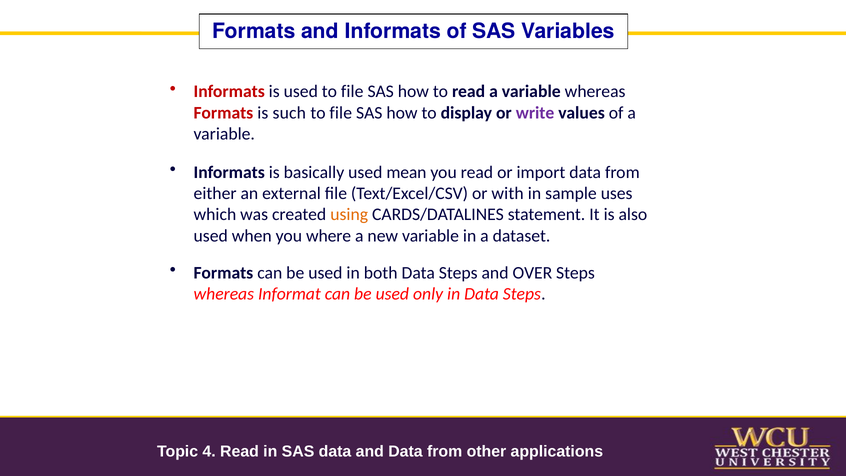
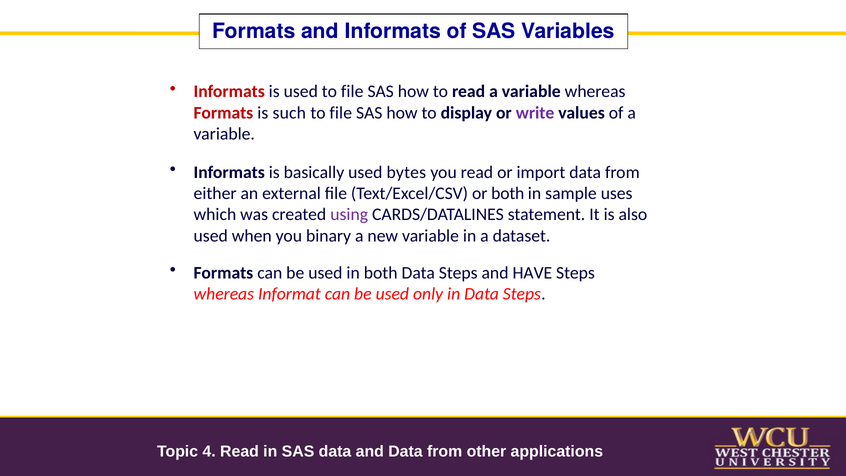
mean: mean -> bytes
or with: with -> both
using colour: orange -> purple
where: where -> binary
OVER: OVER -> HAVE
